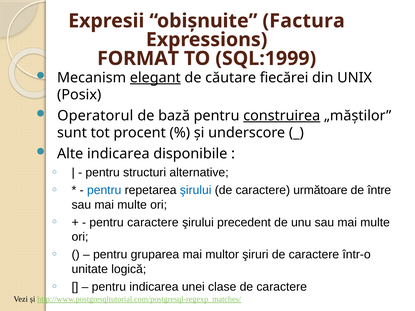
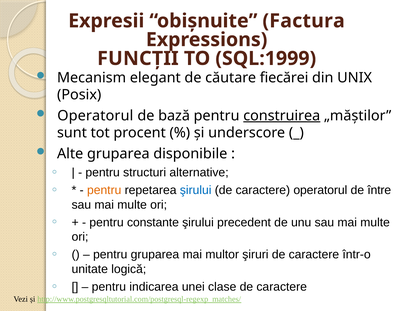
FORMAT: FORMAT -> FUNCȚII
elegant underline: present -> none
Alte indicarea: indicarea -> gruparea
pentru at (104, 190) colour: blue -> orange
caractere următoare: următoare -> operatorul
pentru caractere: caractere -> constante
